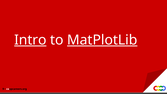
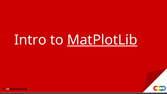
Intro underline: present -> none
